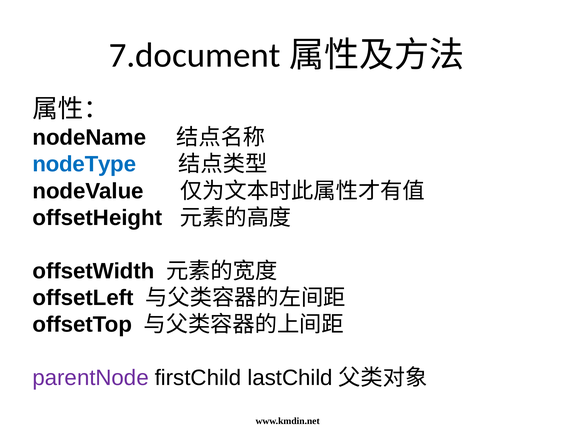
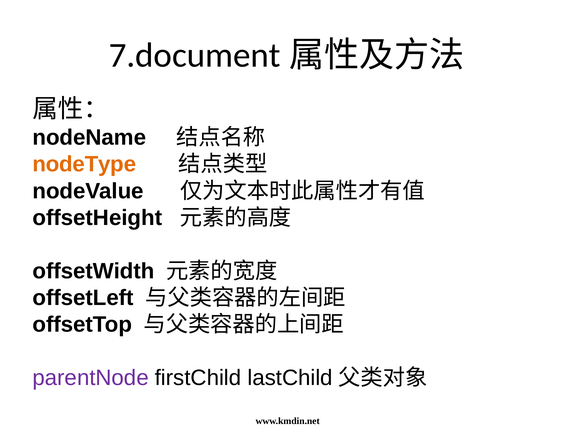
nodeType colour: blue -> orange
